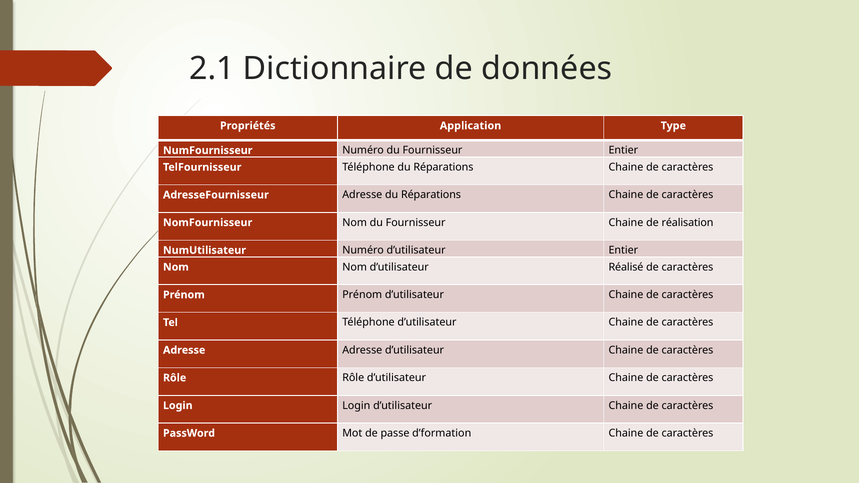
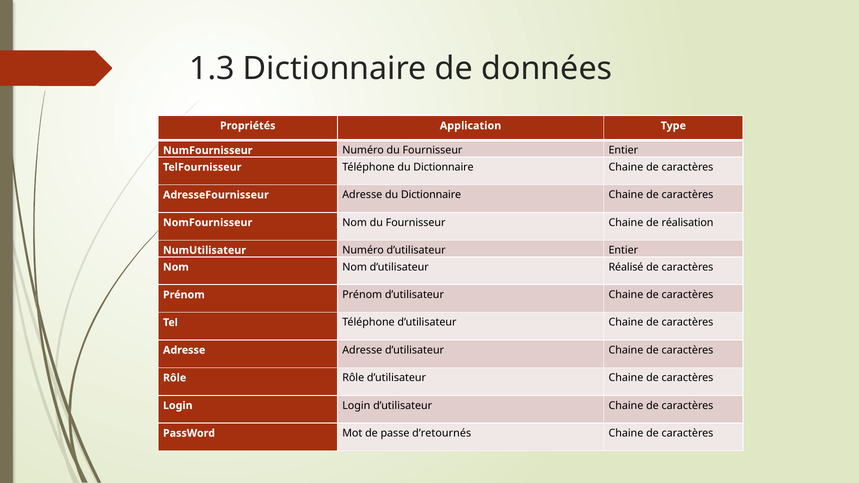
2.1: 2.1 -> 1.3
Téléphone du Réparations: Réparations -> Dictionnaire
Adresse du Réparations: Réparations -> Dictionnaire
d’formation: d’formation -> d’retournés
